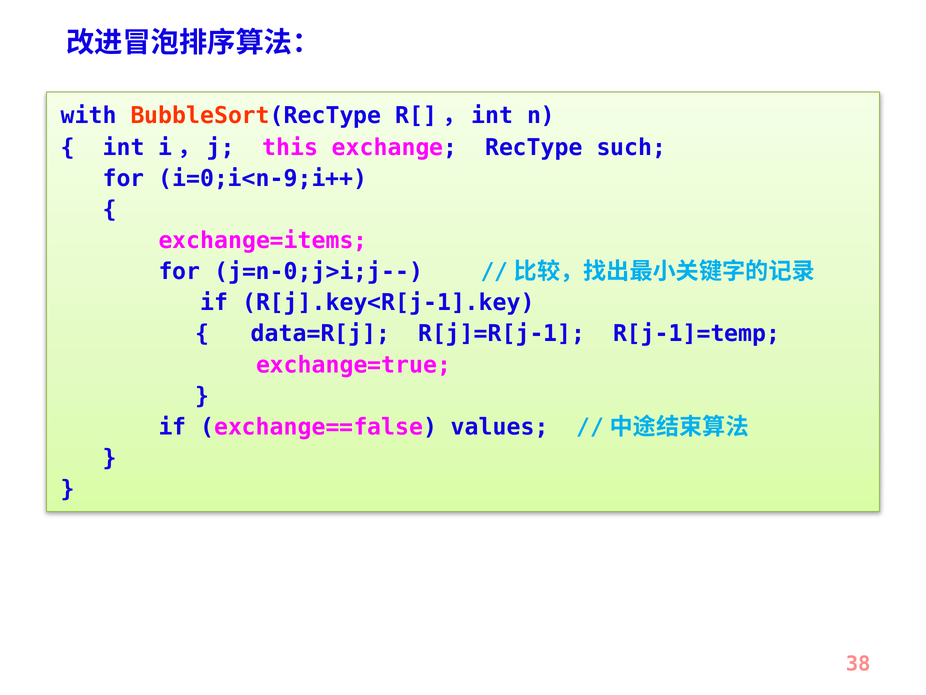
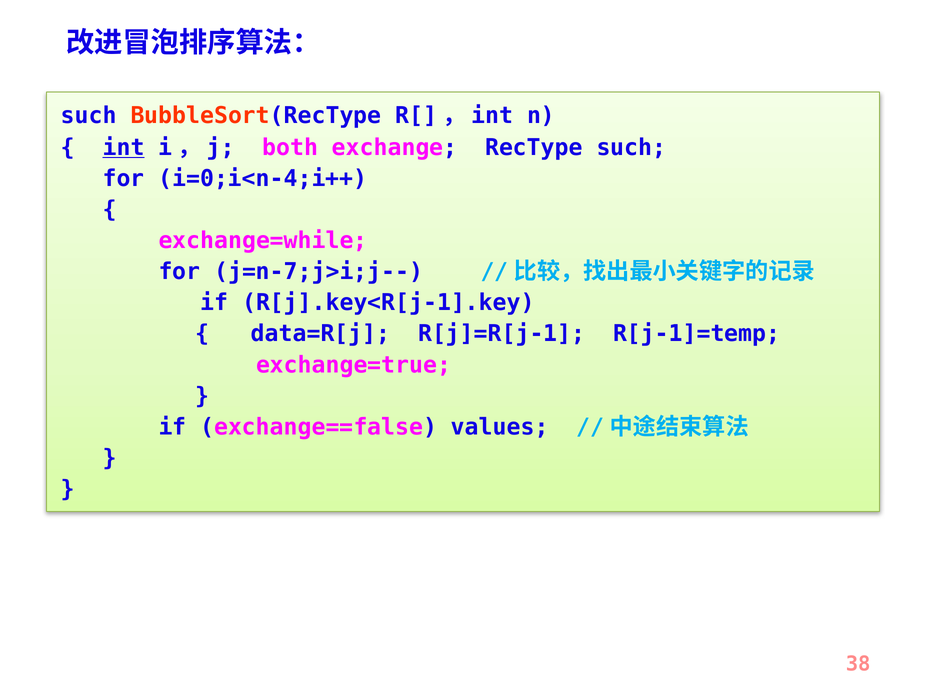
with at (89, 115): with -> such
int underline: none -> present
this: this -> both
i=0;i<n-9;i++: i=0;i<n-9;i++ -> i=0;i<n-4;i++
exchange=items: exchange=items -> exchange=while
j=n-0;j>i;j--: j=n-0;j>i;j-- -> j=n-7;j>i;j--
